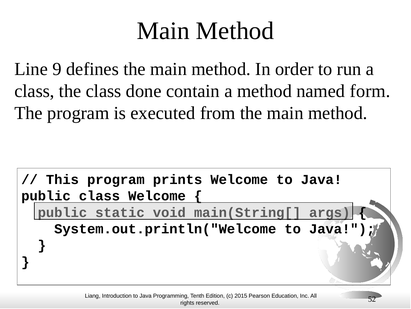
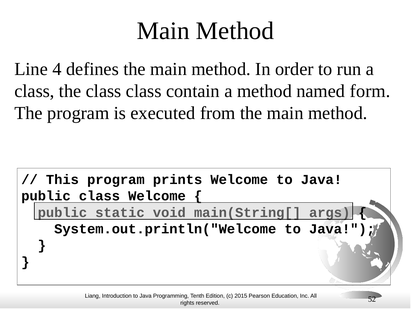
9: 9 -> 4
class done: done -> class
